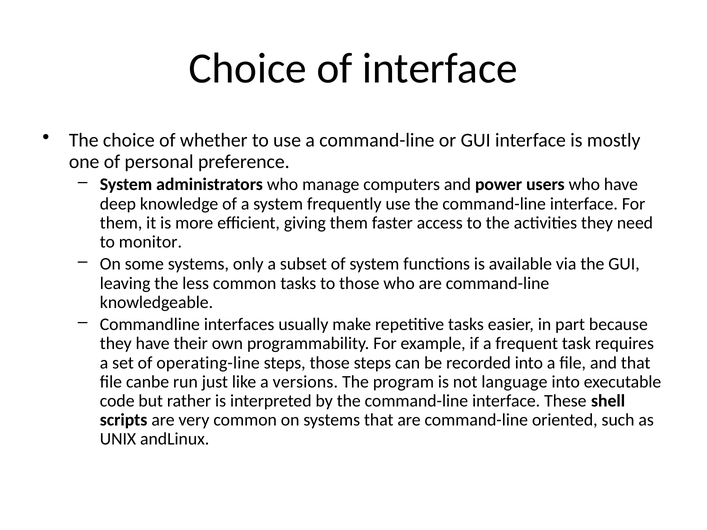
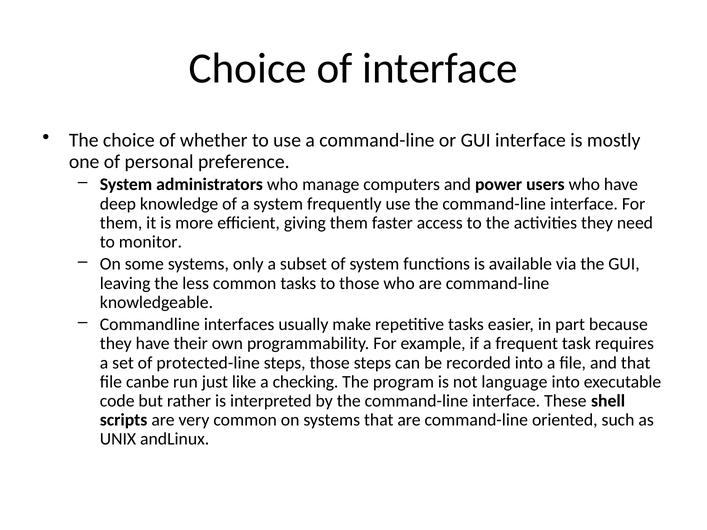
operating-line: operating-line -> protected-line
versions: versions -> checking
